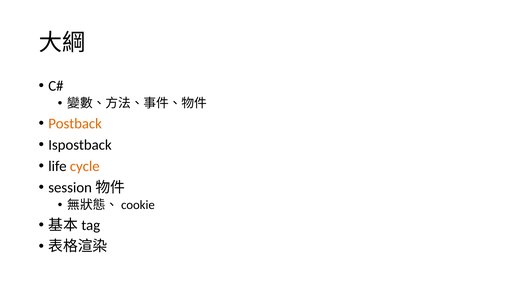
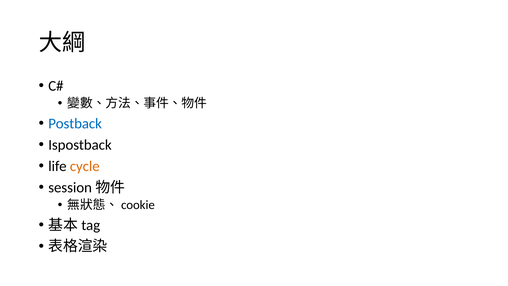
Postback colour: orange -> blue
